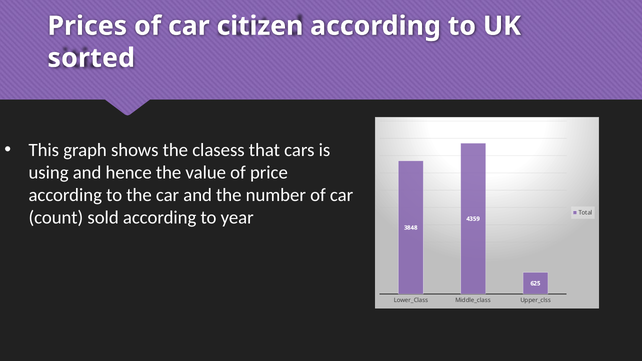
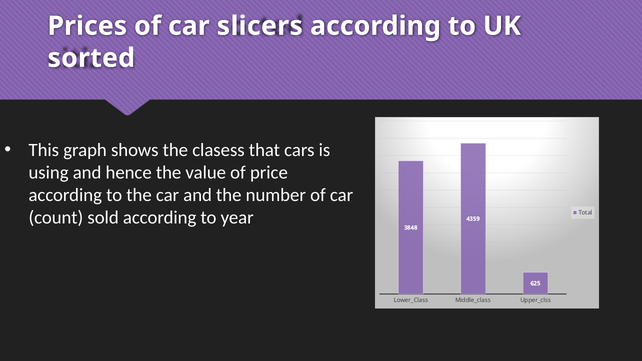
citizen: citizen -> slicers
